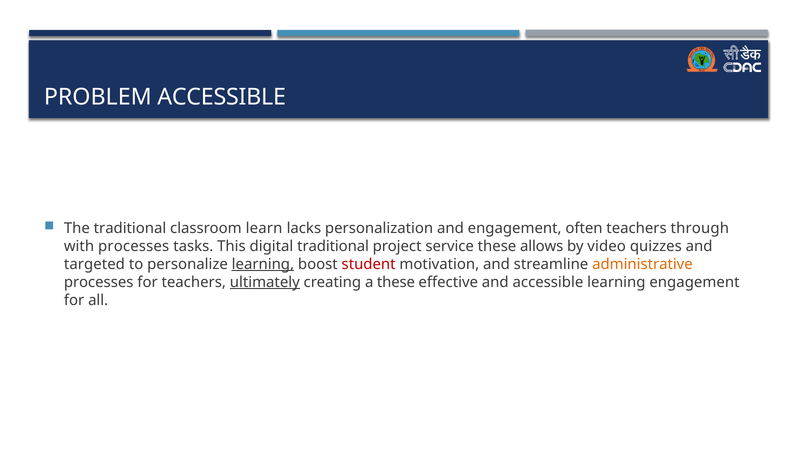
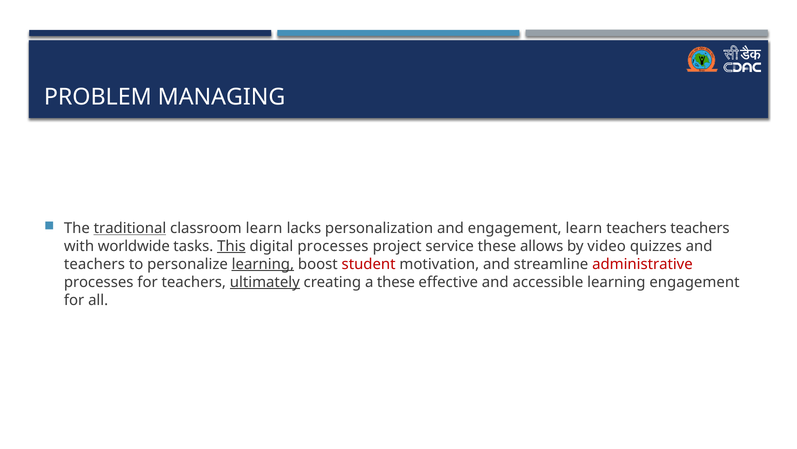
PROBLEM ACCESSIBLE: ACCESSIBLE -> MANAGING
traditional at (130, 228) underline: none -> present
engagement often: often -> learn
teachers through: through -> teachers
with processes: processes -> worldwide
This underline: none -> present
digital traditional: traditional -> processes
targeted at (94, 264): targeted -> teachers
administrative colour: orange -> red
